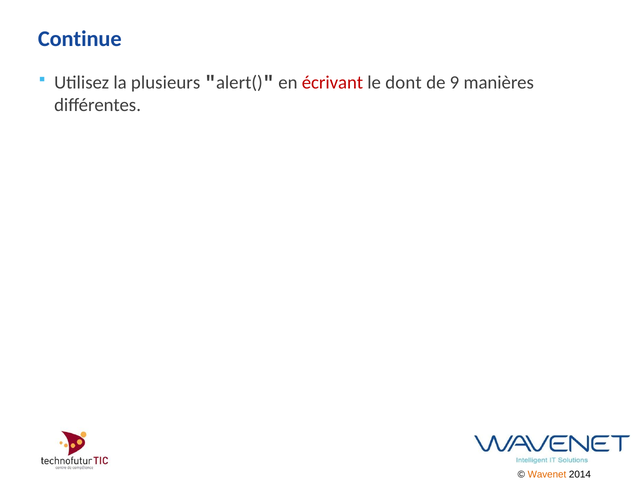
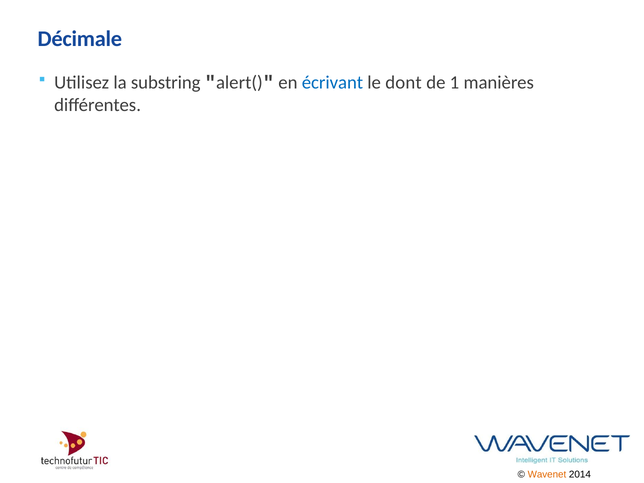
Continue: Continue -> Décimale
plusieurs: plusieurs -> substring
écrivant colour: red -> blue
9: 9 -> 1
